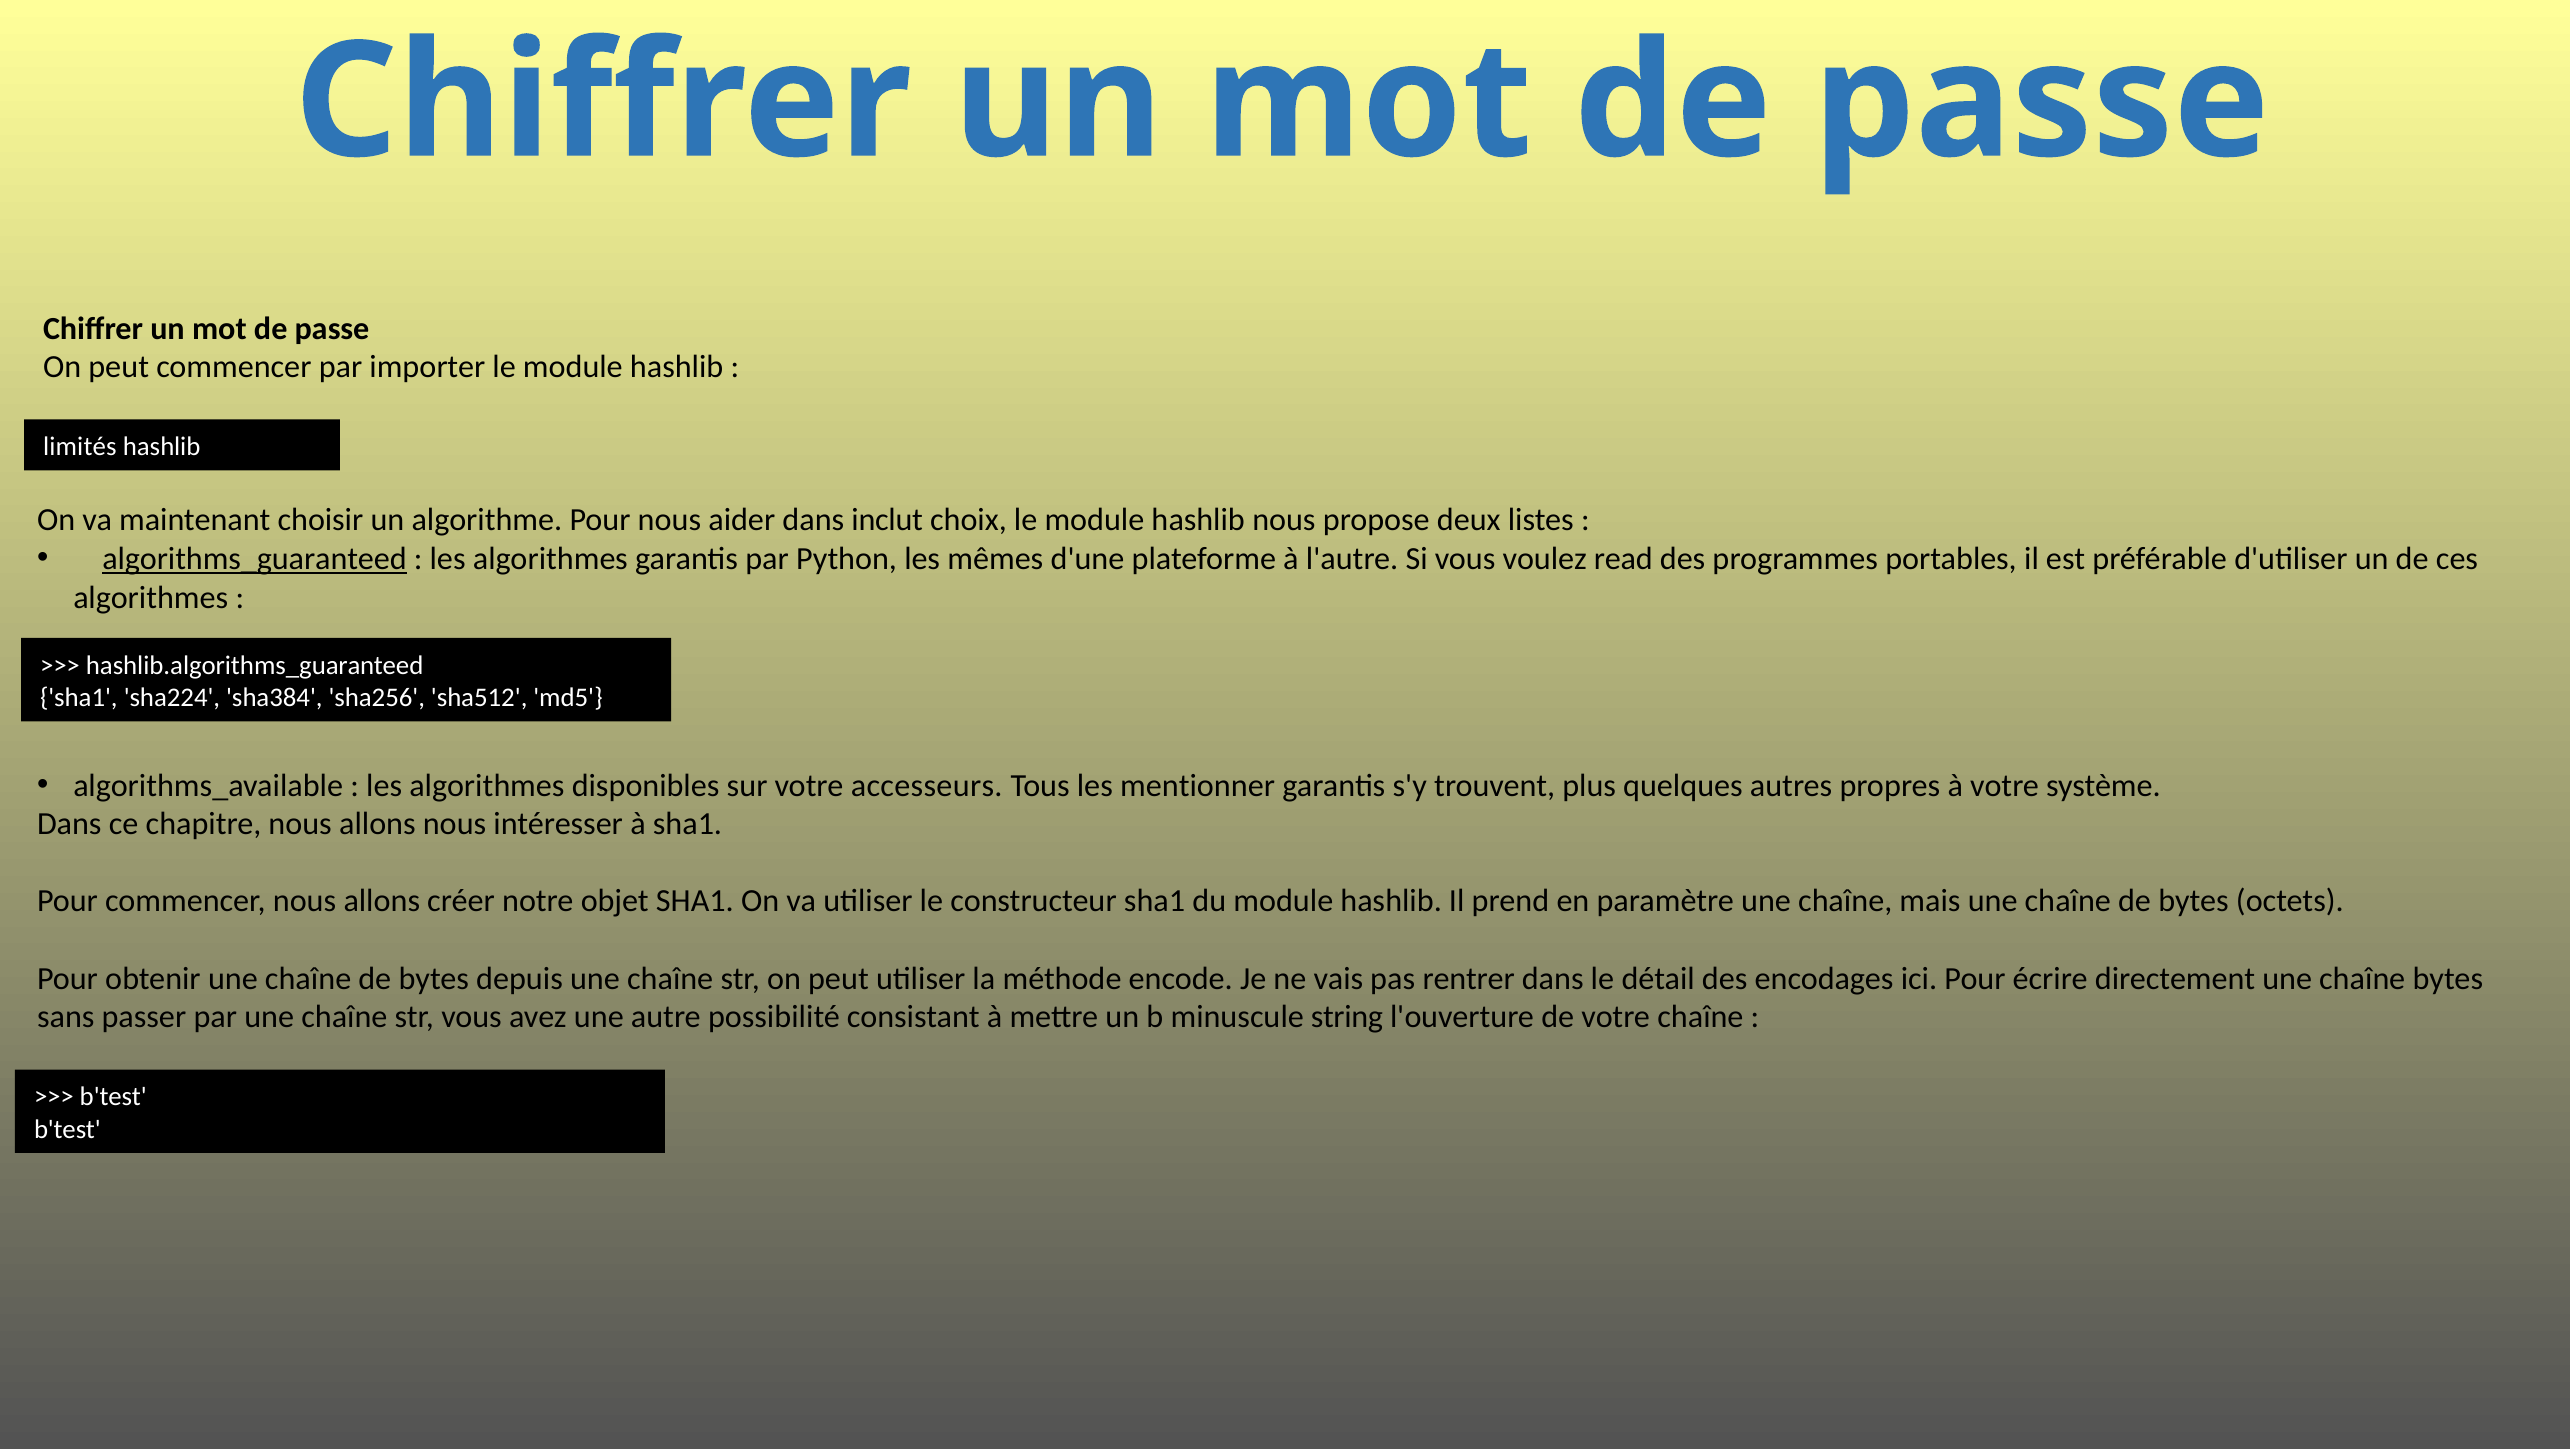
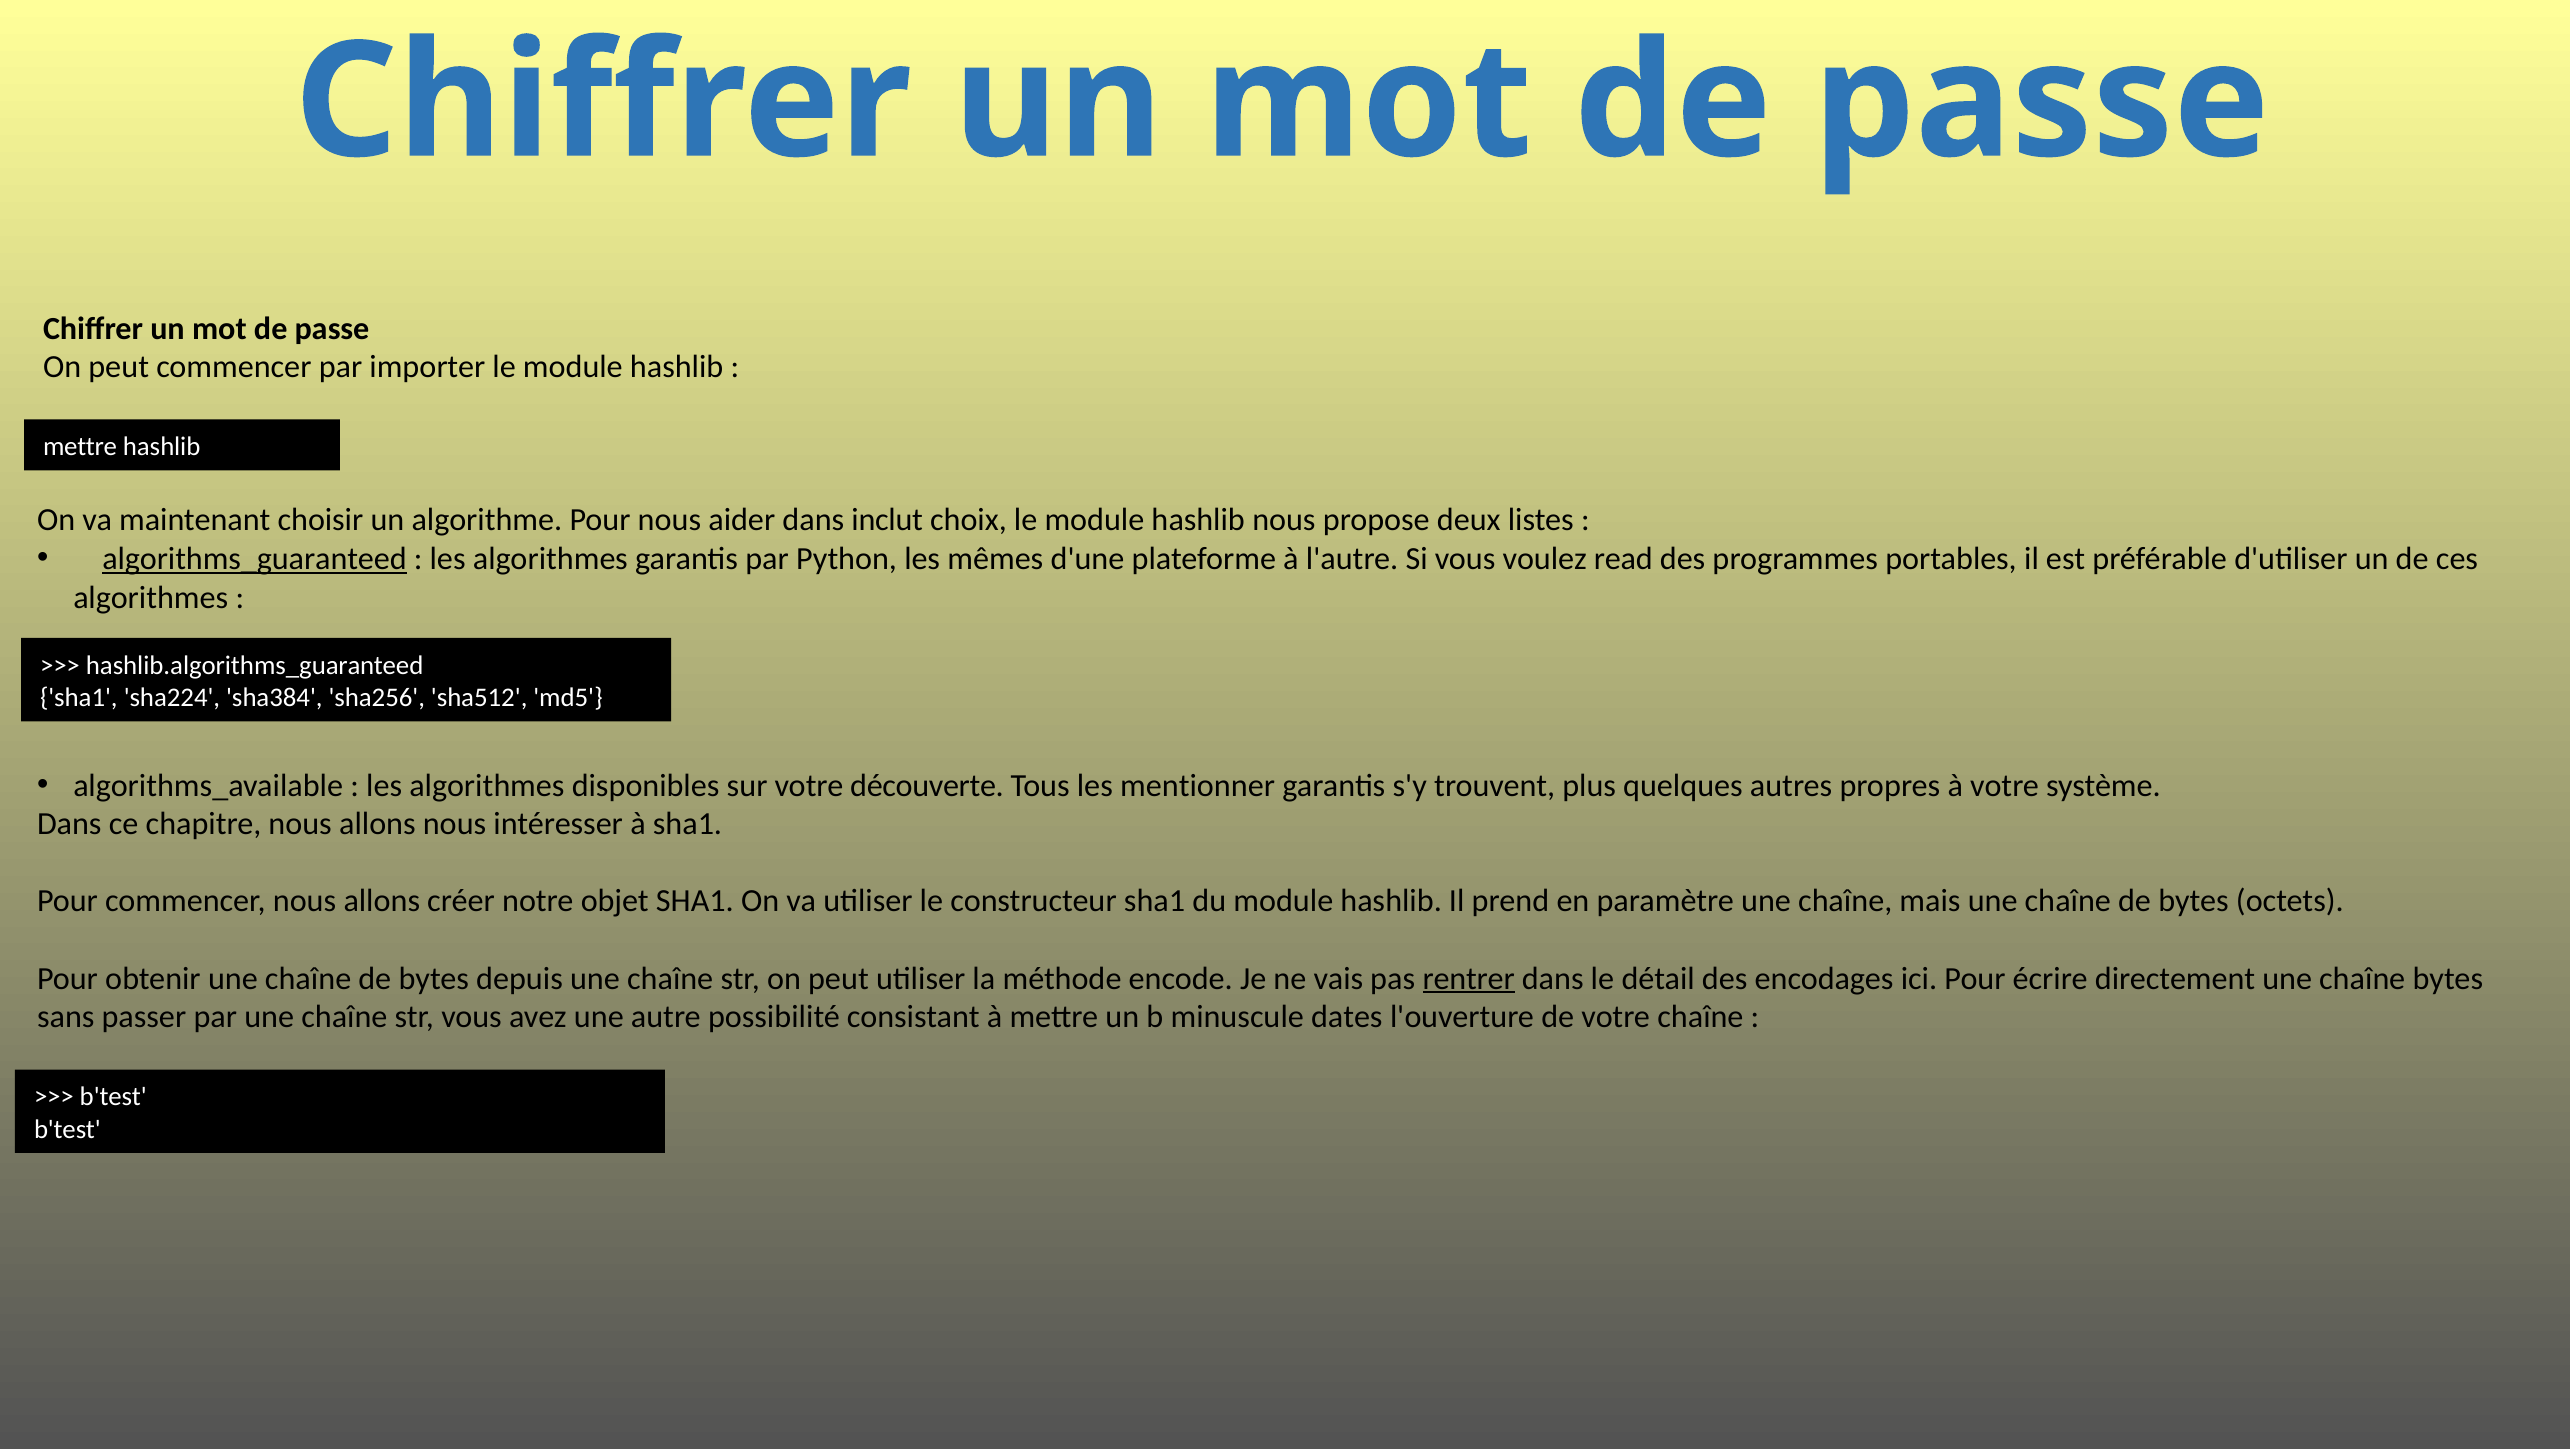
limités at (80, 447): limités -> mettre
accesseurs: accesseurs -> découverte
rentrer underline: none -> present
string: string -> dates
